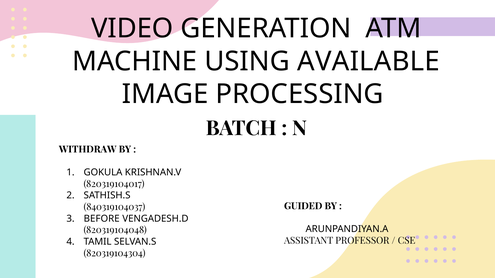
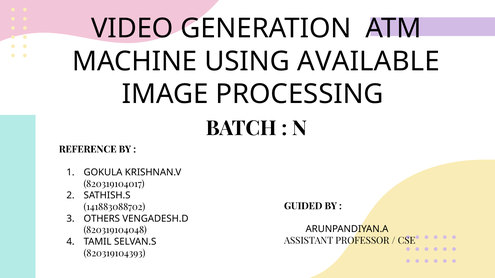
WITHDRAW: WITHDRAW -> REFERENCE
840319104037: 840319104037 -> 141883088702
BEFORE: BEFORE -> OTHERS
820319104304: 820319104304 -> 820319104393
